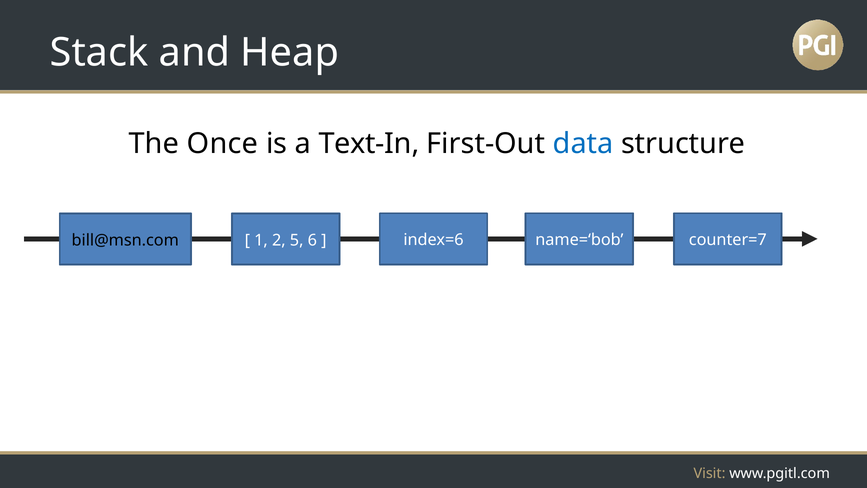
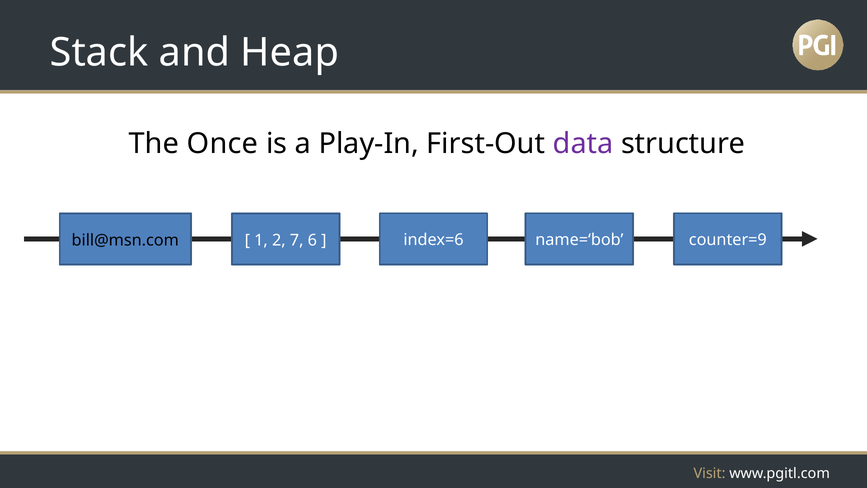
Text-In: Text-In -> Play-In
data colour: blue -> purple
counter=7: counter=7 -> counter=9
5: 5 -> 7
